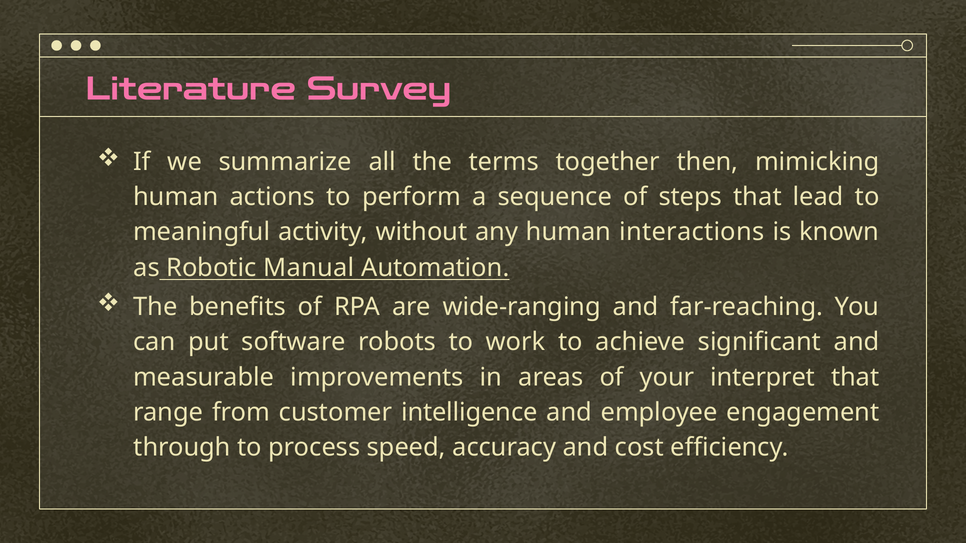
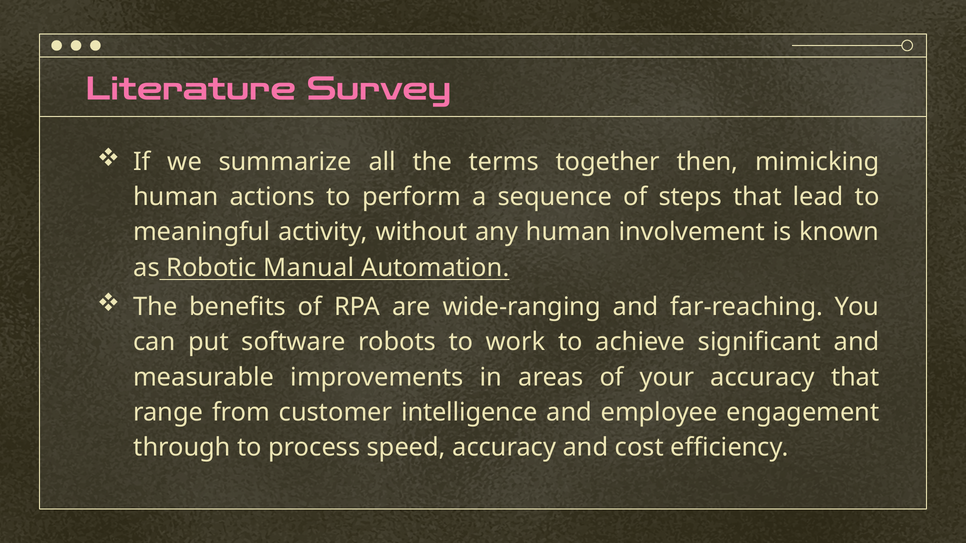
interactions: interactions -> involvement
your interpret: interpret -> accuracy
